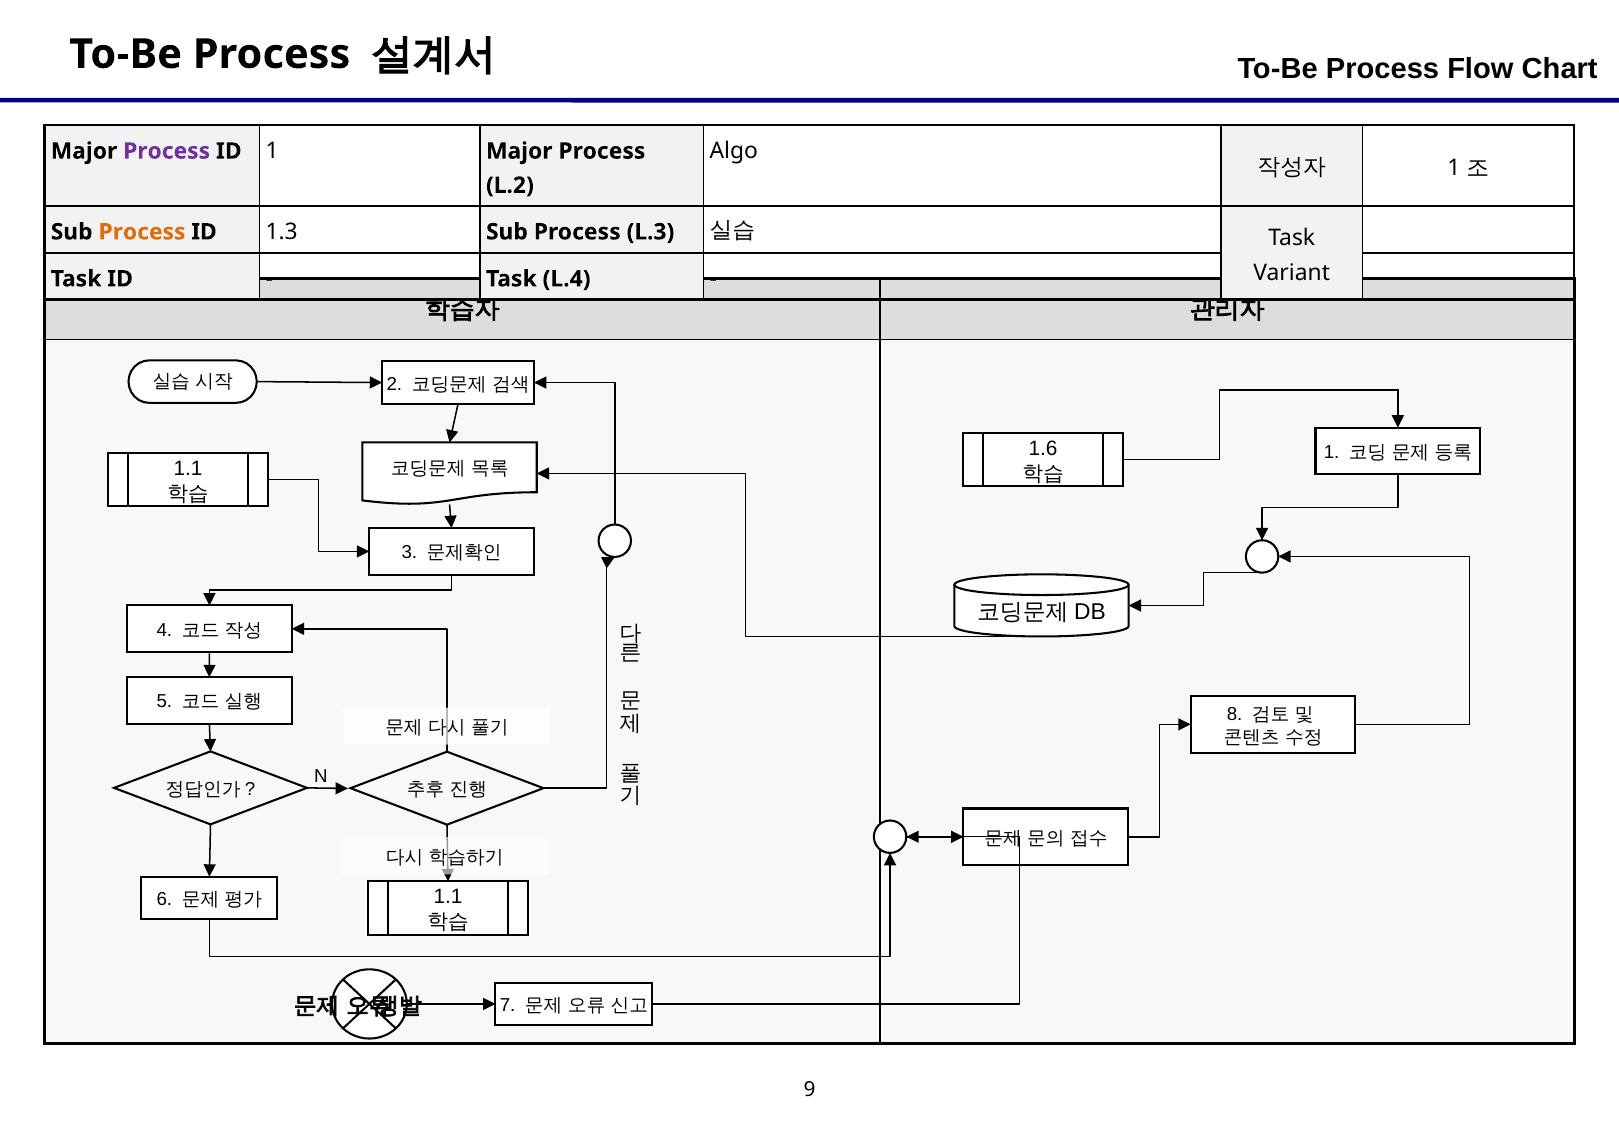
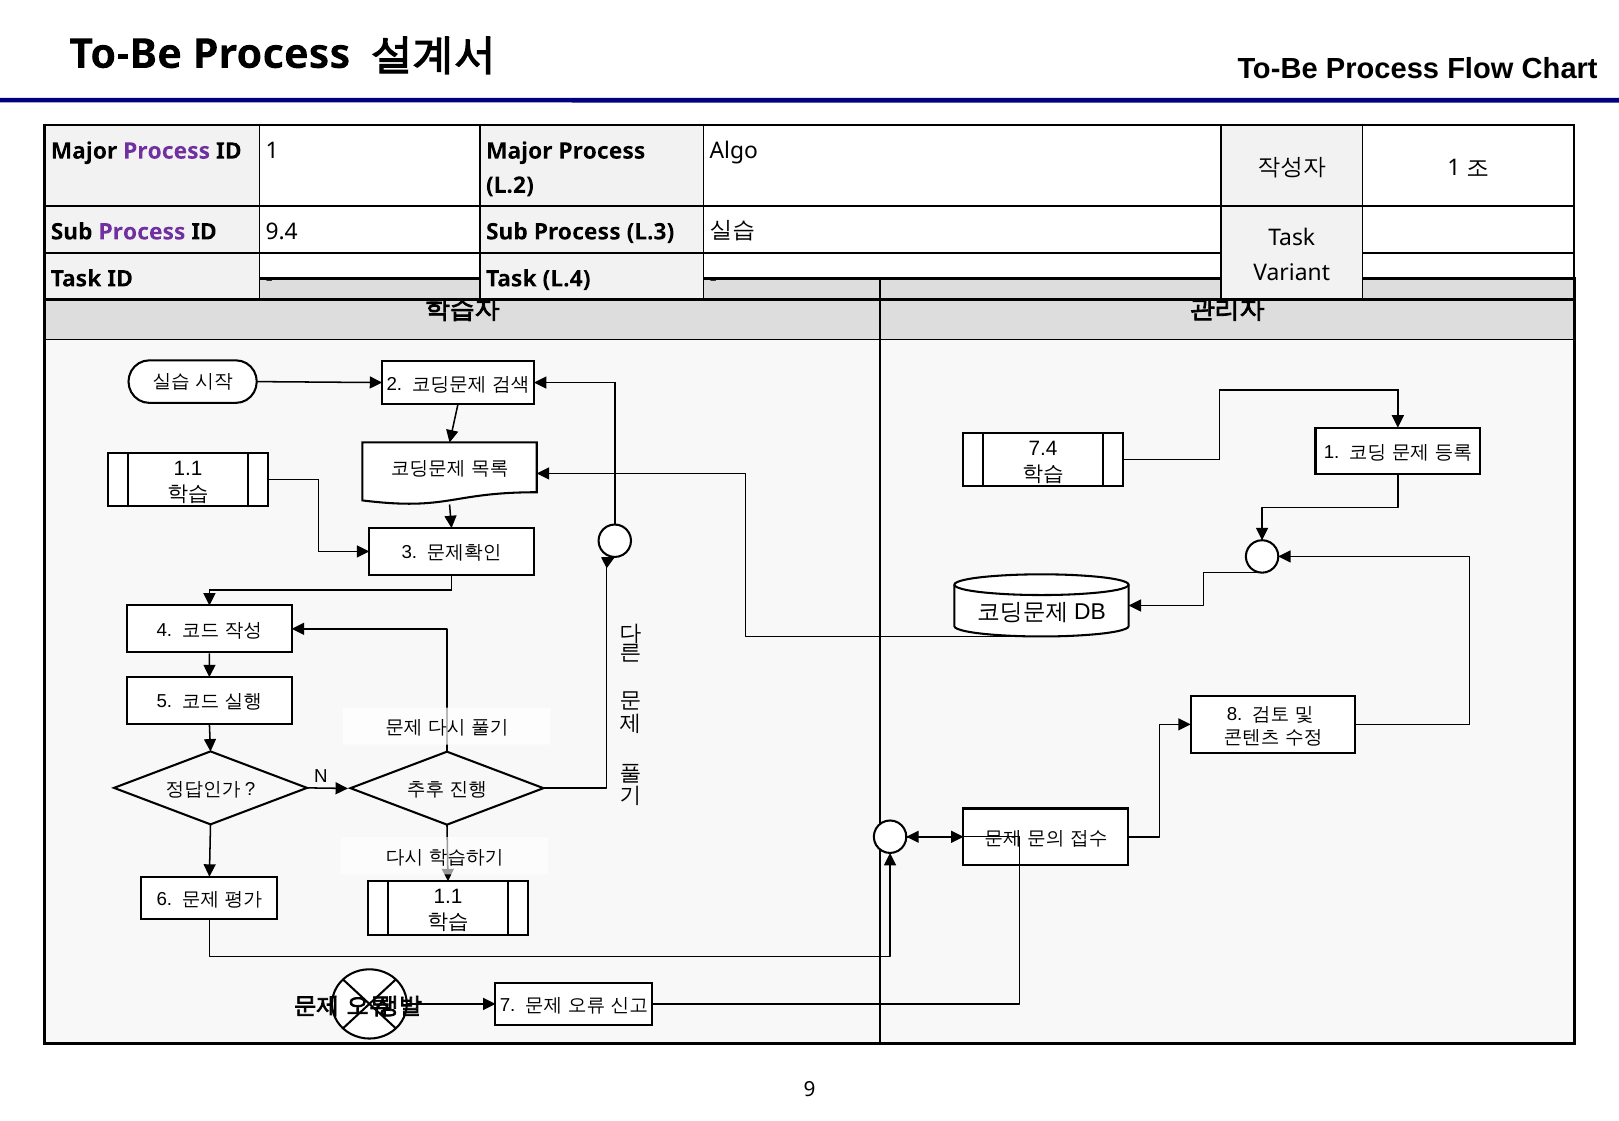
Process at (142, 232) colour: orange -> purple
1.3: 1.3 -> 9.4
1.6: 1.6 -> 7.4
